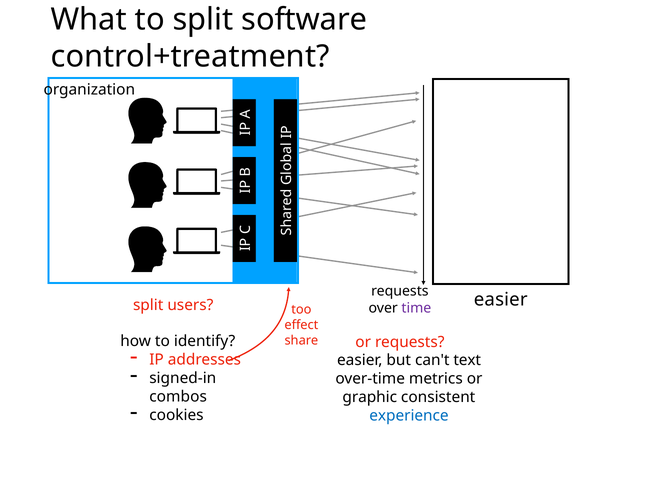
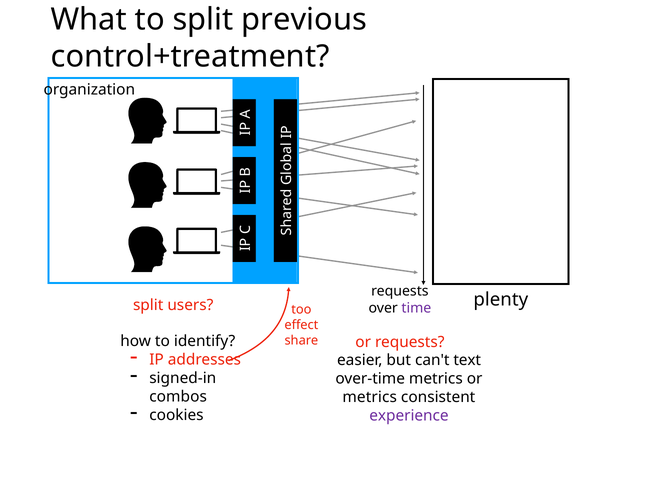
software: software -> previous
easier at (501, 299): easier -> plenty
graphic at (370, 397): graphic -> metrics
experience colour: blue -> purple
